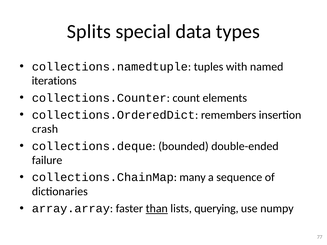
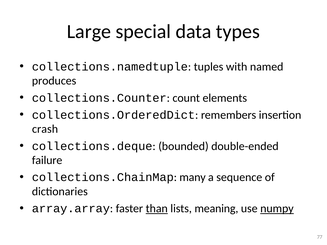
Splits: Splits -> Large
iterations: iterations -> produces
querying: querying -> meaning
numpy underline: none -> present
